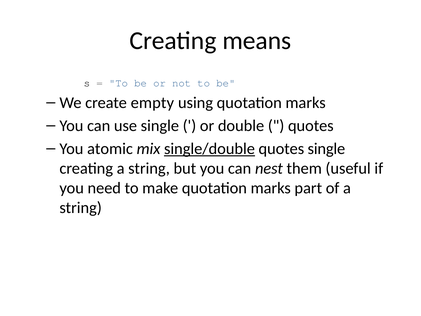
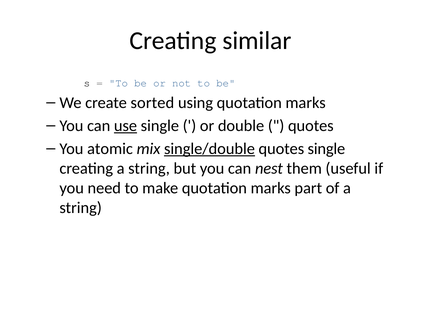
means: means -> similar
empty: empty -> sorted
use underline: none -> present
